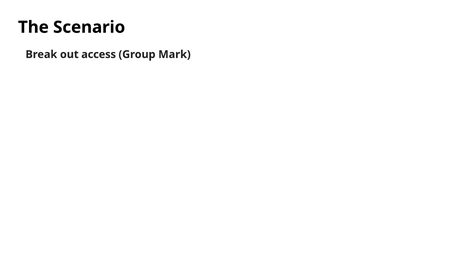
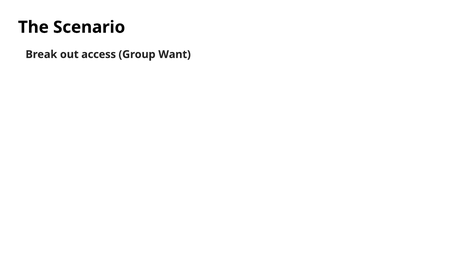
Mark: Mark -> Want
